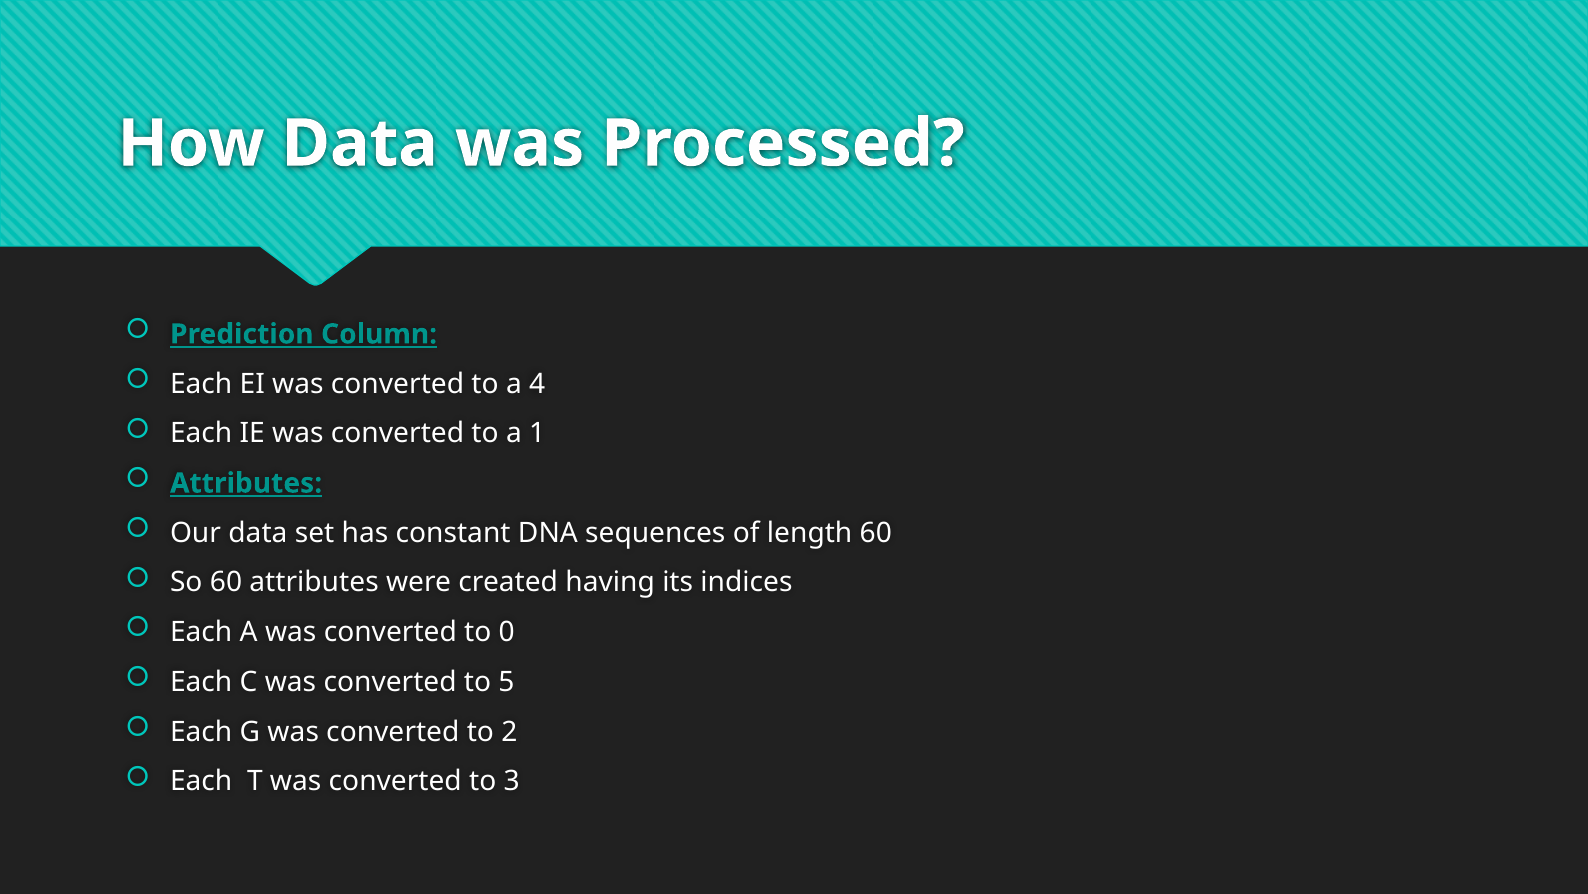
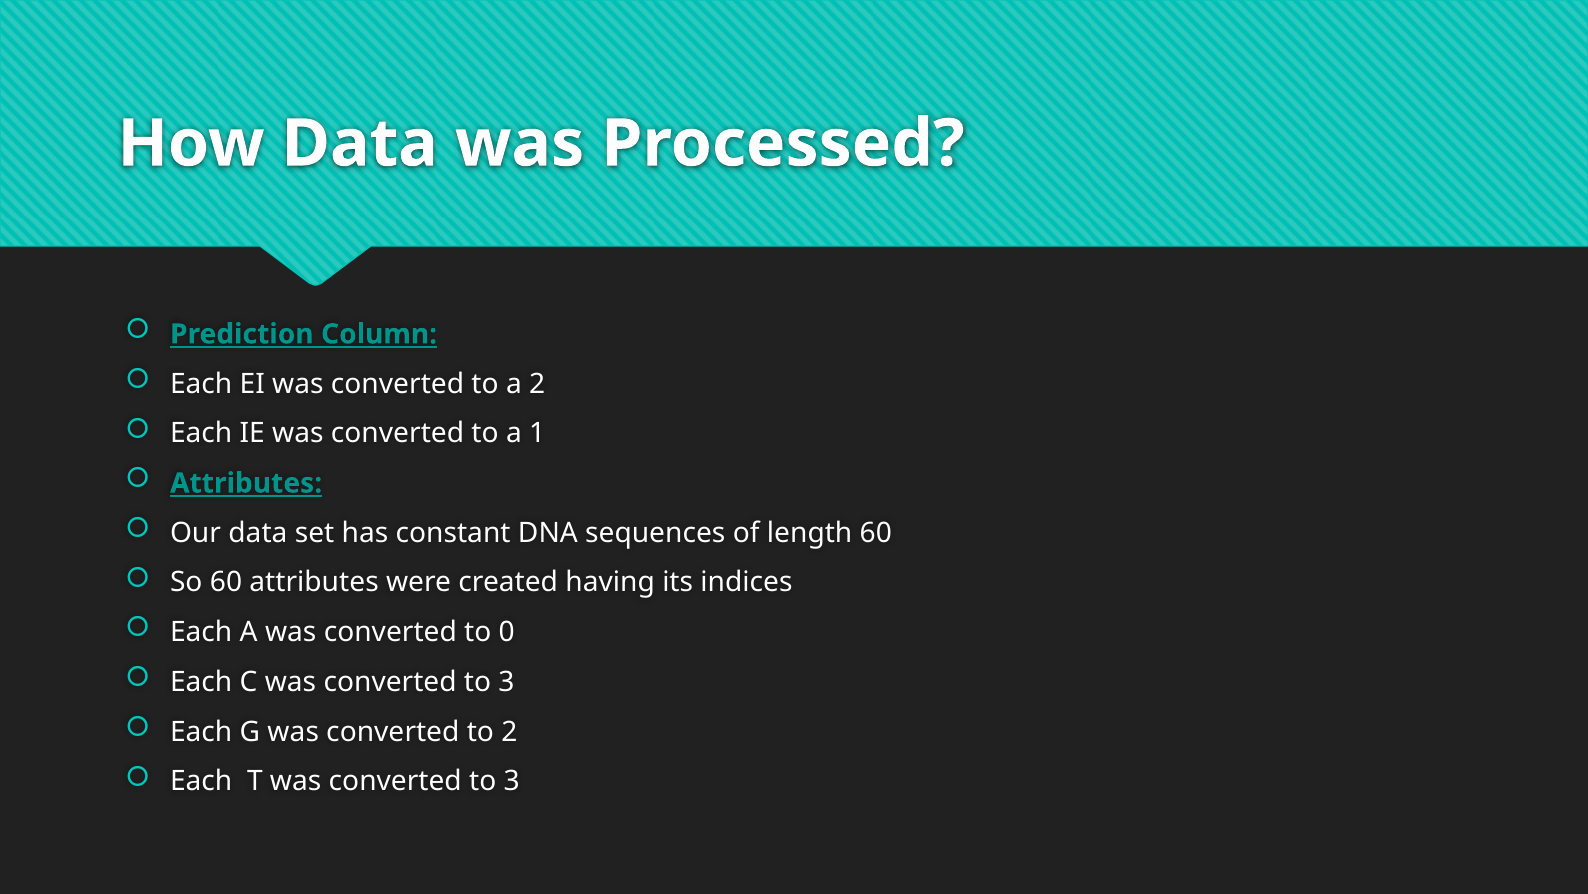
a 4: 4 -> 2
5 at (506, 681): 5 -> 3
